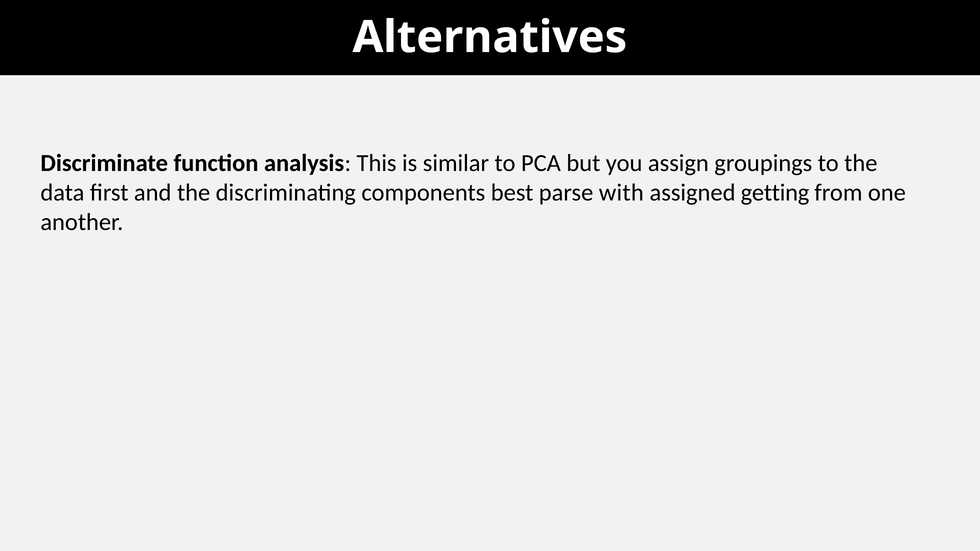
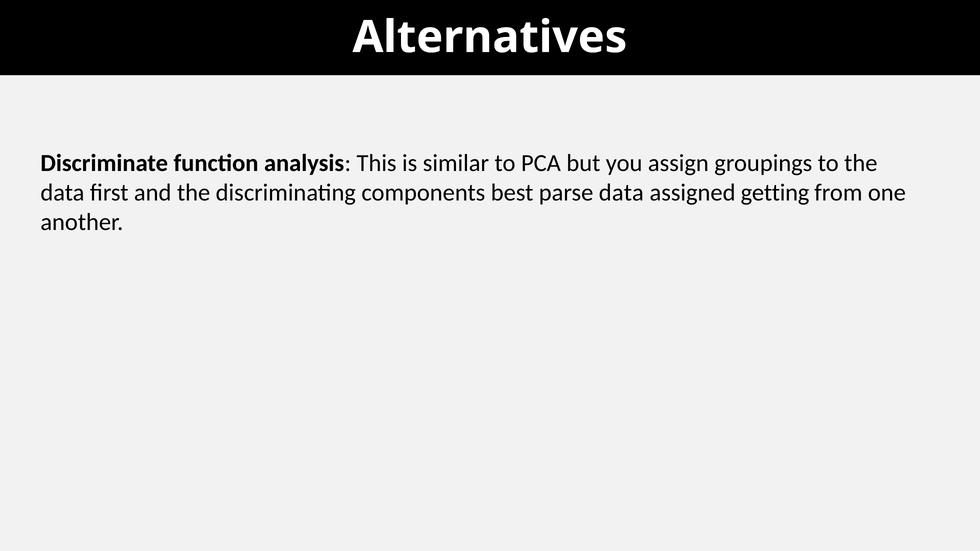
parse with: with -> data
